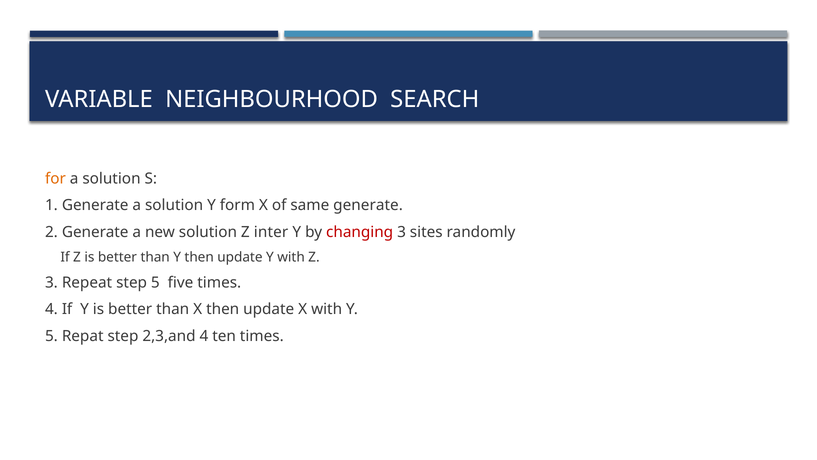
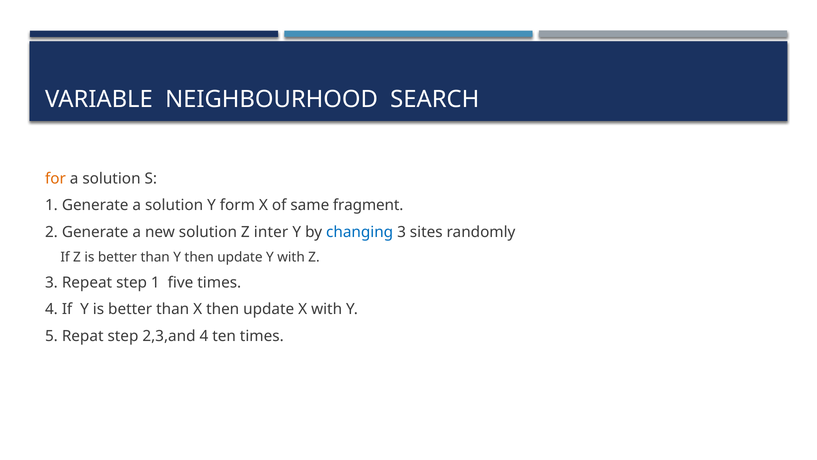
same generate: generate -> fragment
changing colour: red -> blue
step 5: 5 -> 1
